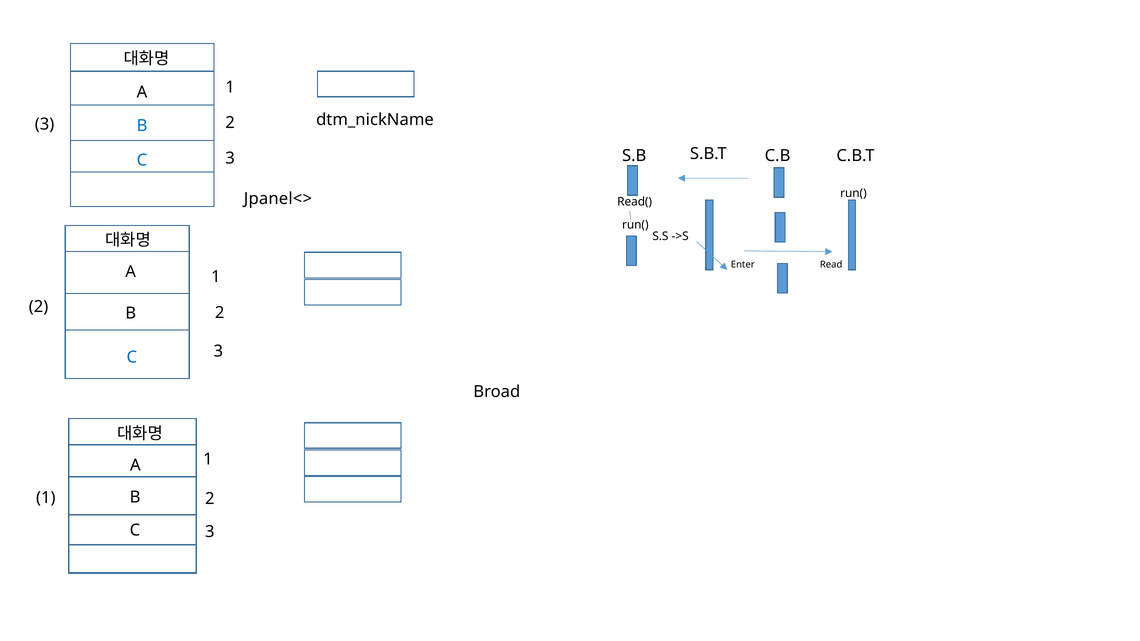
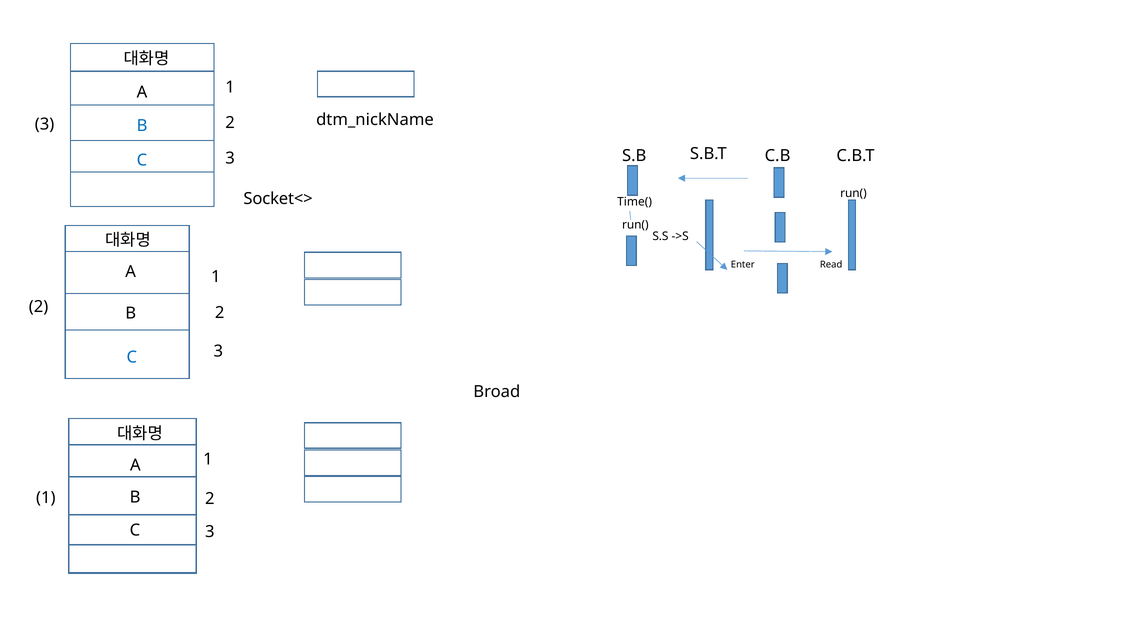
Jpanel<>: Jpanel<> -> Socket<>
Read(: Read( -> Time(
